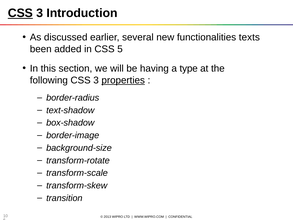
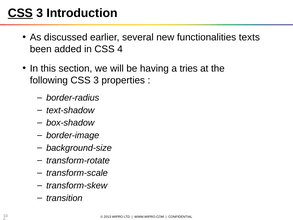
5: 5 -> 4
type: type -> tries
properties underline: present -> none
